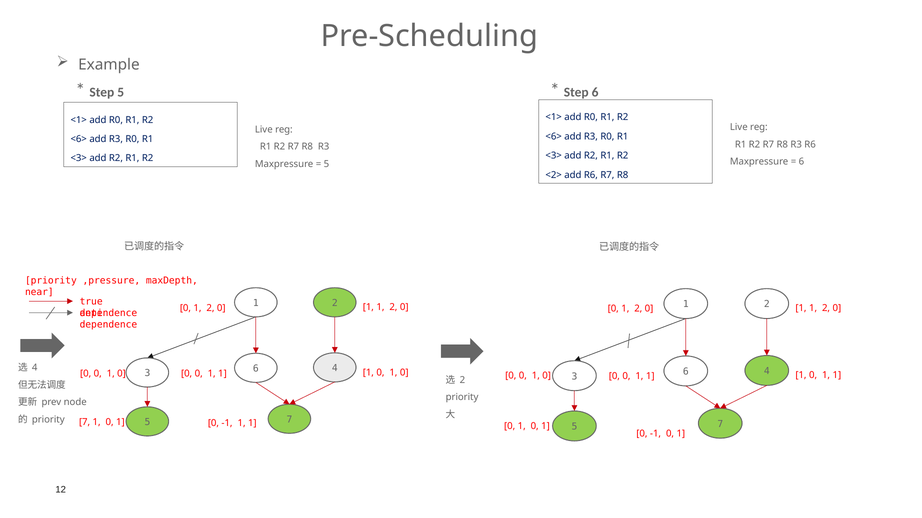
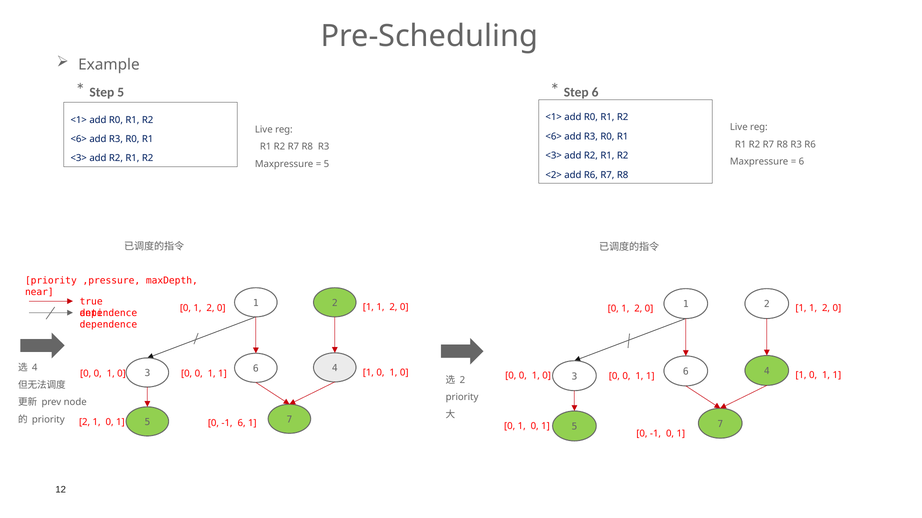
7 at (85, 423): 7 -> 2
-1 1: 1 -> 6
